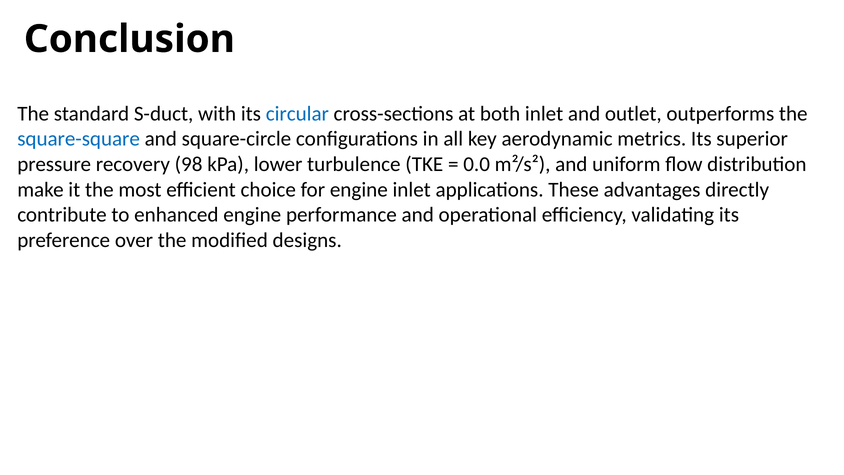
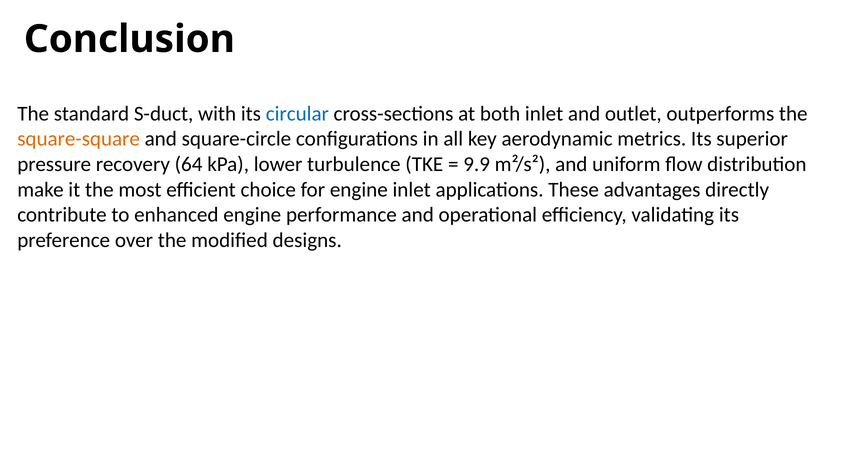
square-square colour: blue -> orange
98: 98 -> 64
0.0: 0.0 -> 9.9
